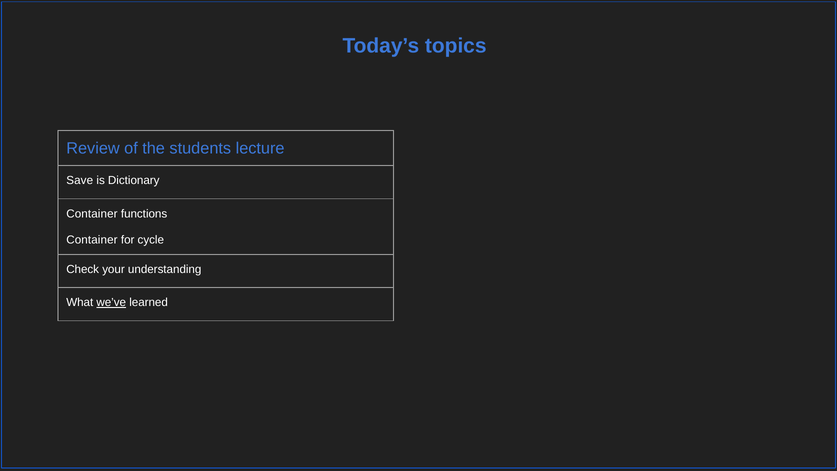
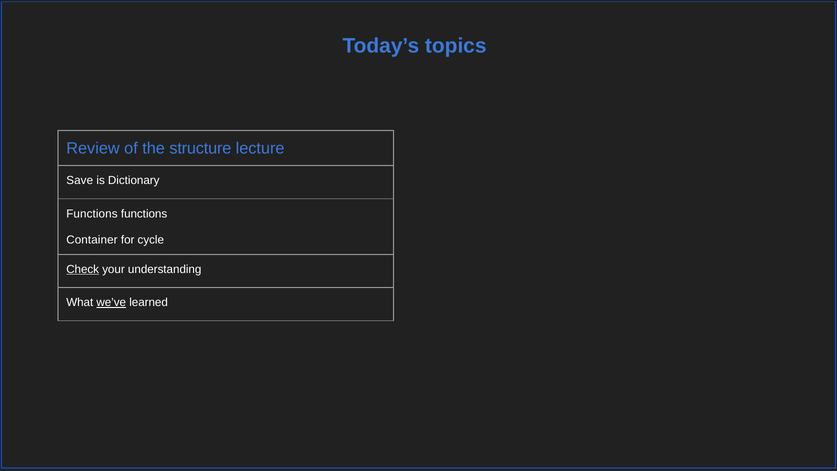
students: students -> structure
Container at (92, 214): Container -> Functions
Check underline: none -> present
